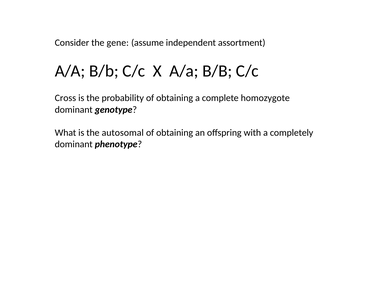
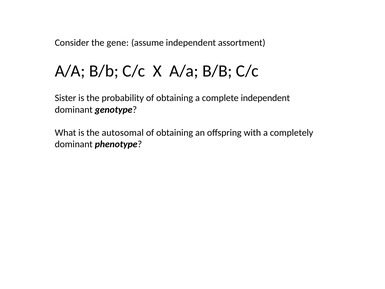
Cross: Cross -> Sister
complete homozygote: homozygote -> independent
